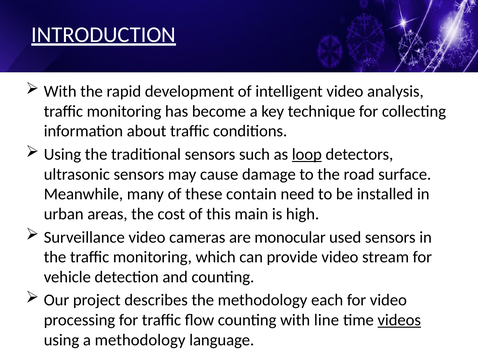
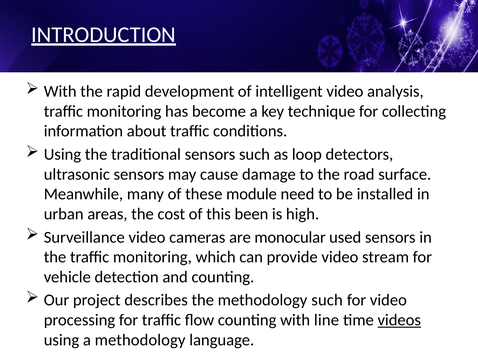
loop underline: present -> none
contain: contain -> module
main: main -> been
methodology each: each -> such
